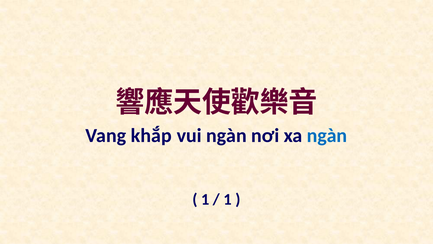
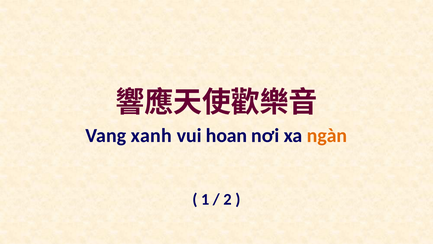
khắp: khắp -> xanh
vui ngàn: ngàn -> hoan
ngàn at (327, 136) colour: blue -> orange
1 at (228, 199): 1 -> 2
